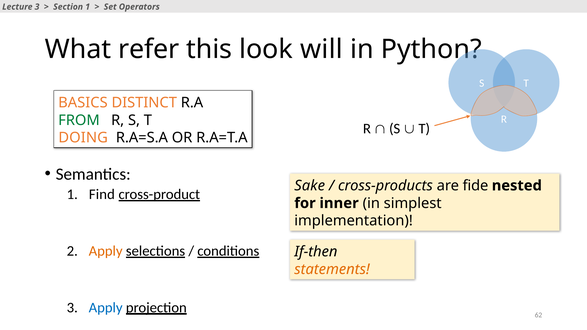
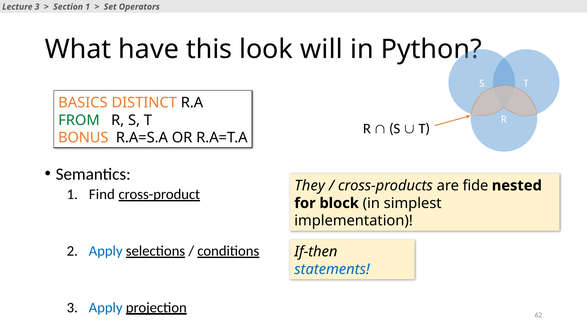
refer: refer -> have
DOING: DOING -> BONUS
Sake: Sake -> They
inner: inner -> block
Apply at (106, 251) colour: orange -> blue
statements colour: orange -> blue
